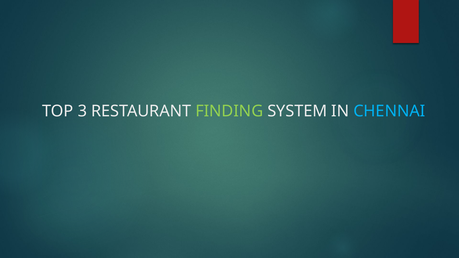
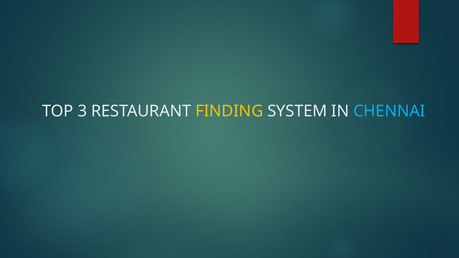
FINDING colour: light green -> yellow
